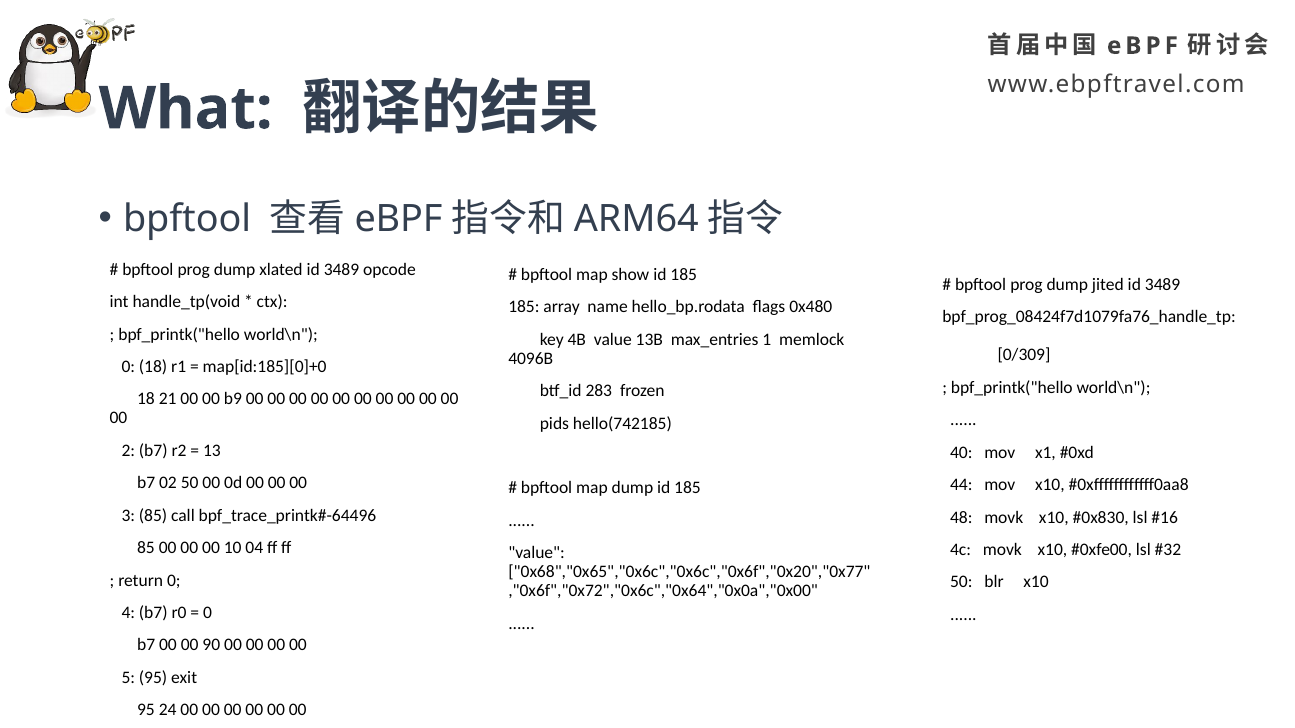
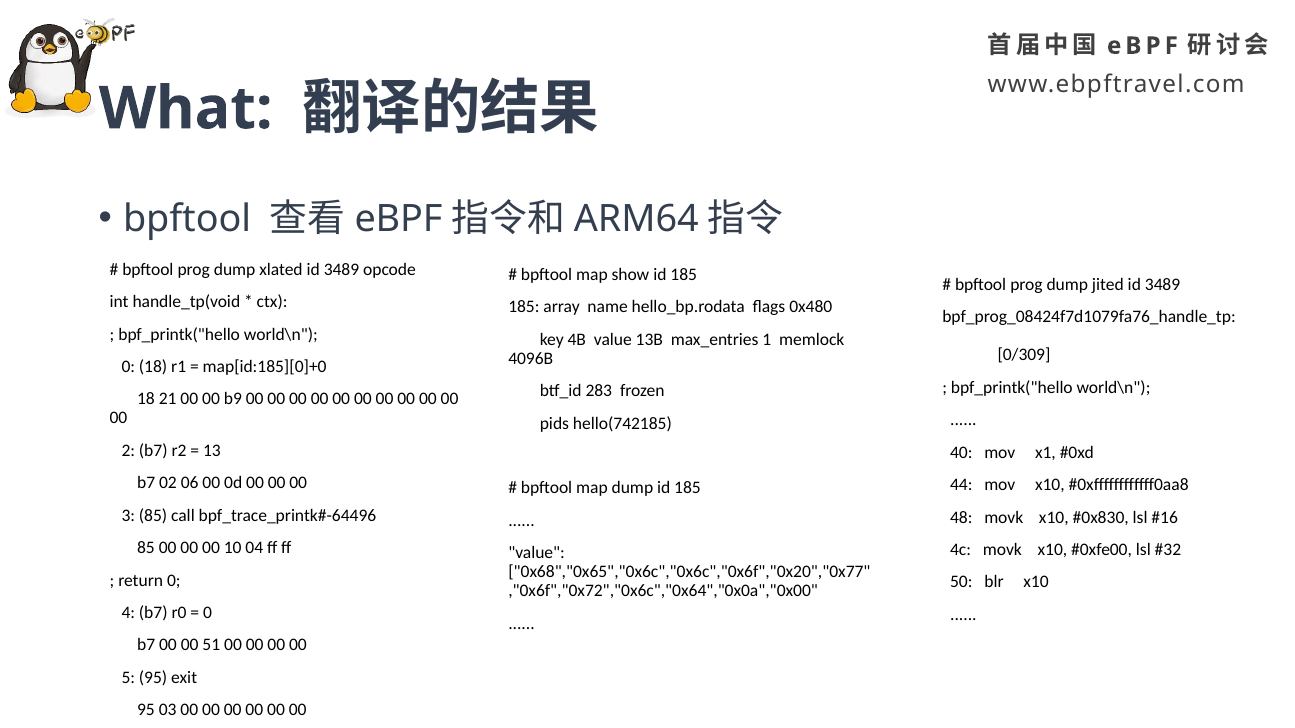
02 50: 50 -> 06
90: 90 -> 51
24: 24 -> 03
